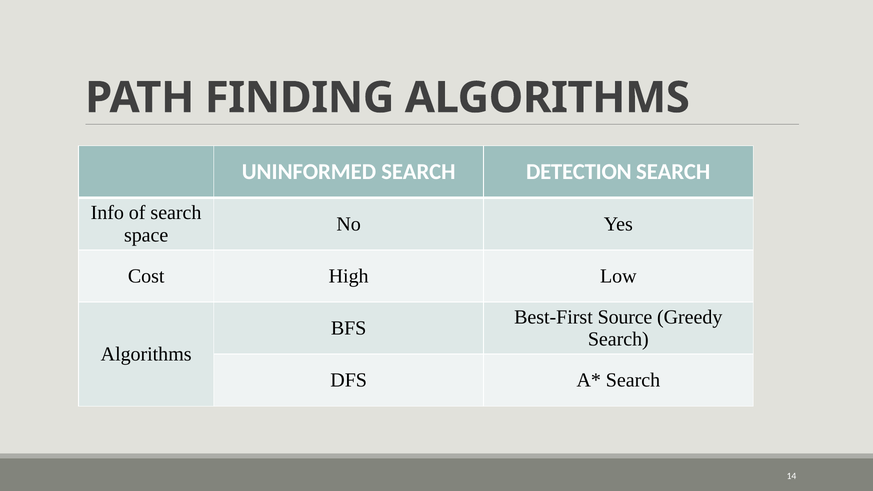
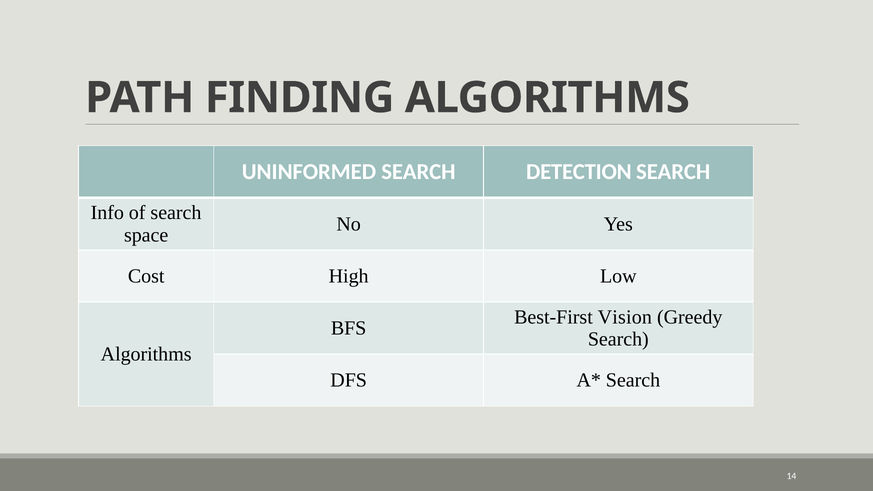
Source: Source -> Vision
